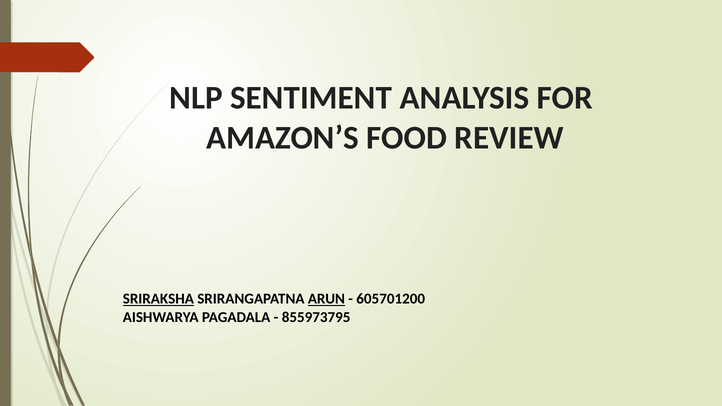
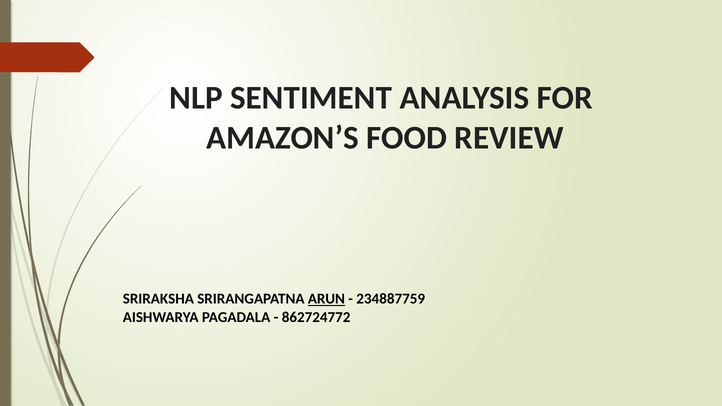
SRIRAKSHA underline: present -> none
605701200: 605701200 -> 234887759
855973795: 855973795 -> 862724772
